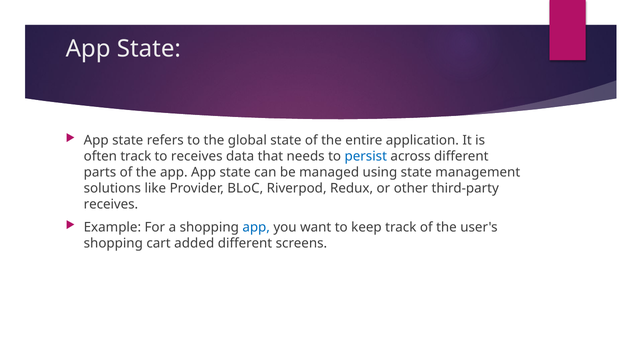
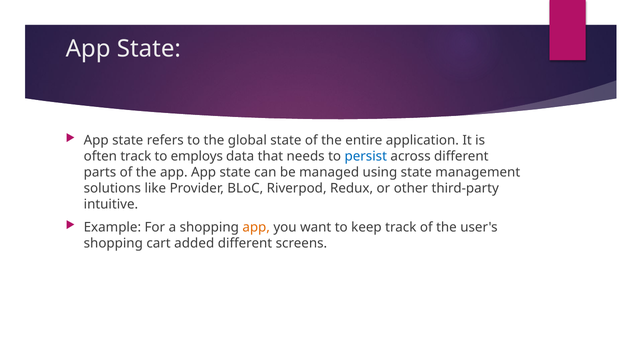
to receives: receives -> employs
receives at (111, 204): receives -> intuitive
app at (256, 227) colour: blue -> orange
